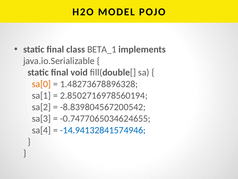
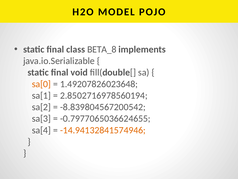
BETA_1: BETA_1 -> BETA_8
1.48273678896328: 1.48273678896328 -> 1.49207826023648
-0.7477065034624655: -0.7477065034624655 -> -0.7977065036624655
-14.94132841574946 colour: blue -> orange
